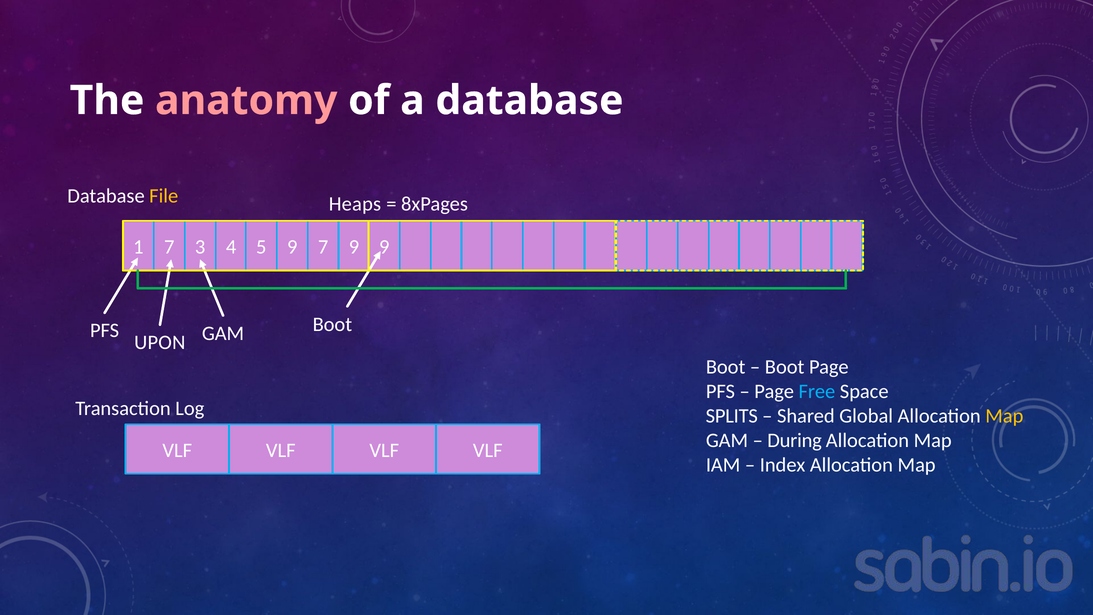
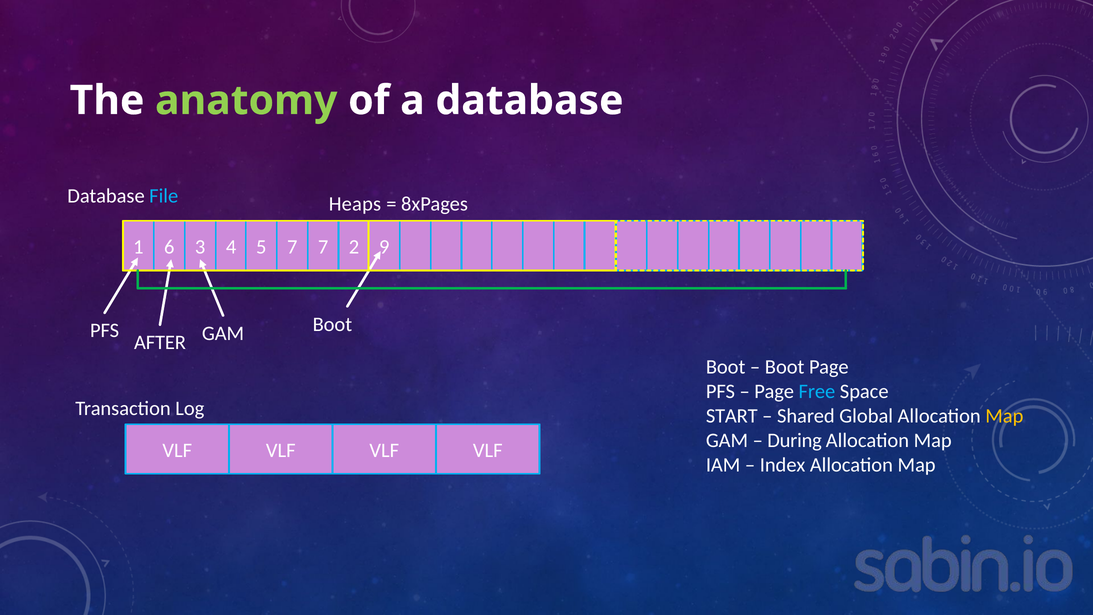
anatomy colour: pink -> light green
File colour: yellow -> light blue
1 7: 7 -> 6
5 9: 9 -> 7
7 9: 9 -> 2
UPON: UPON -> AFTER
SPLITS: SPLITS -> START
